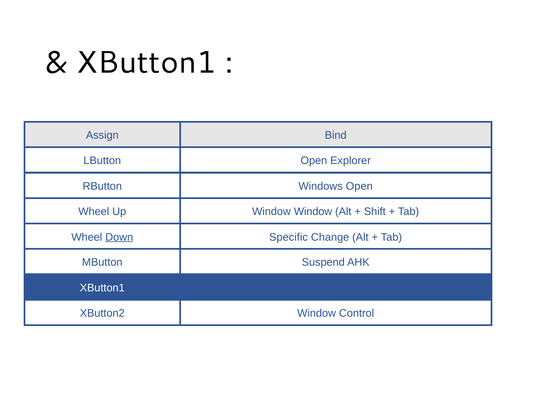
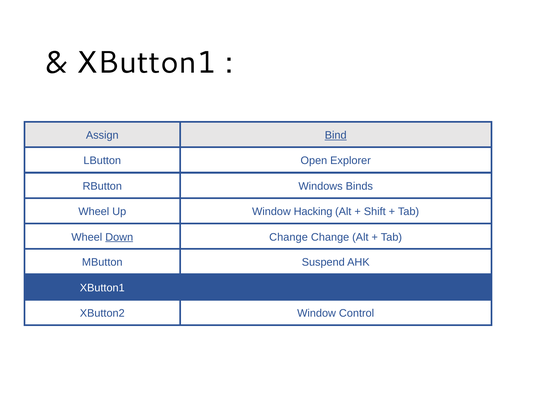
Bind underline: none -> present
Windows Open: Open -> Binds
Window Window: Window -> Hacking
Specific at (289, 237): Specific -> Change
